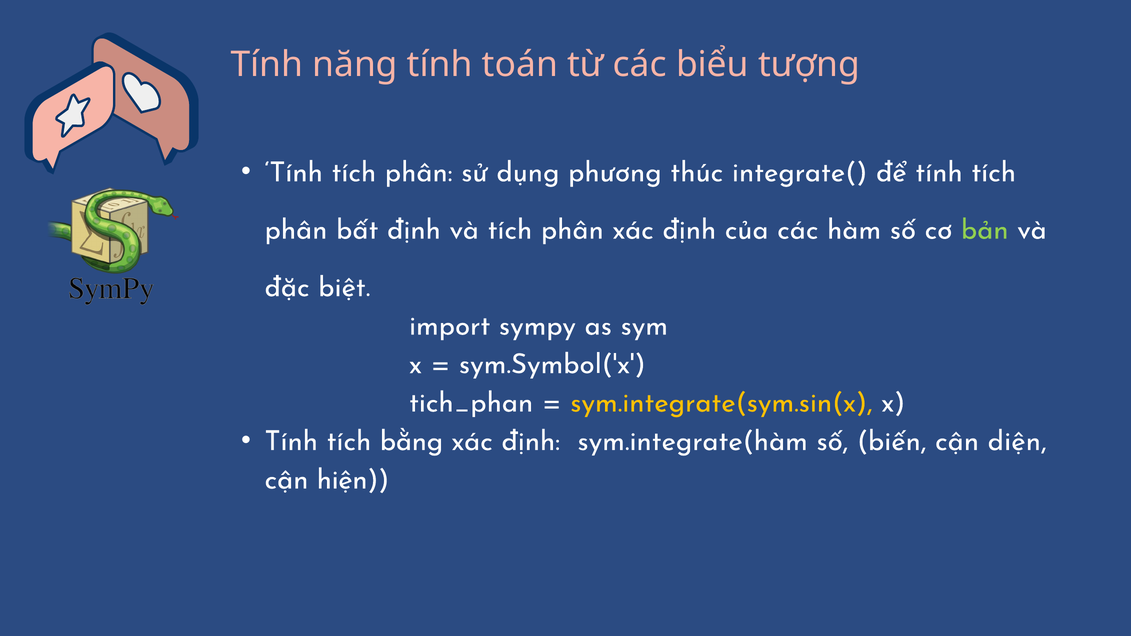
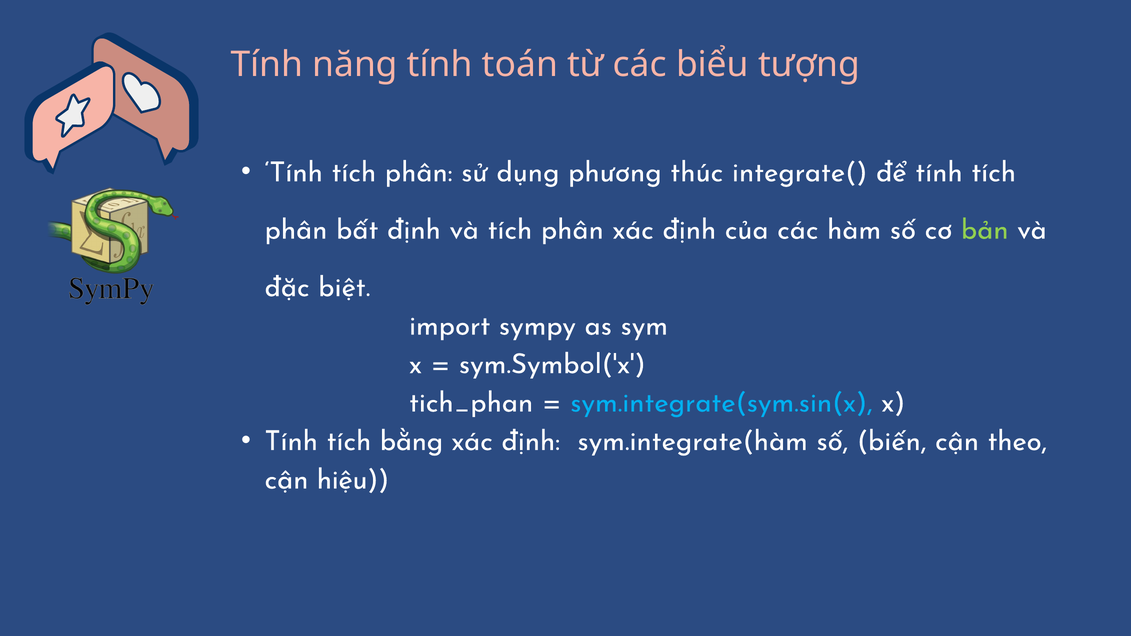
sym.integrate(sym.sin(x colour: yellow -> light blue
diện: diện -> theo
hiện: hiện -> hiệu
